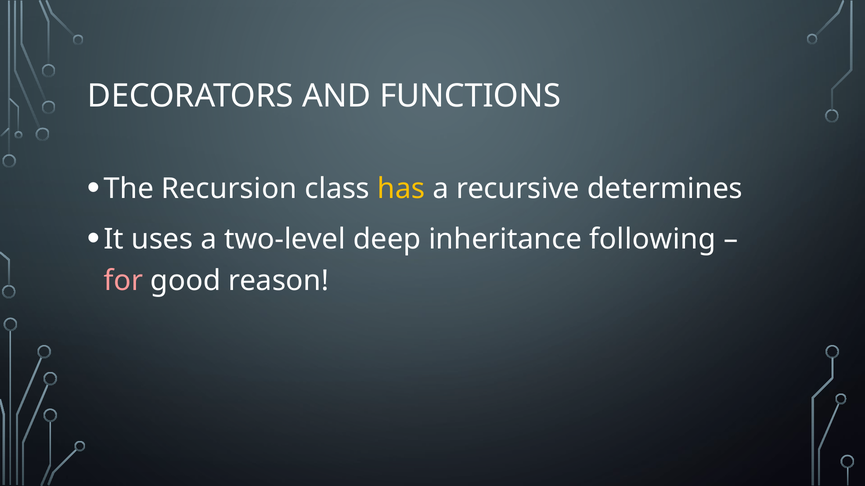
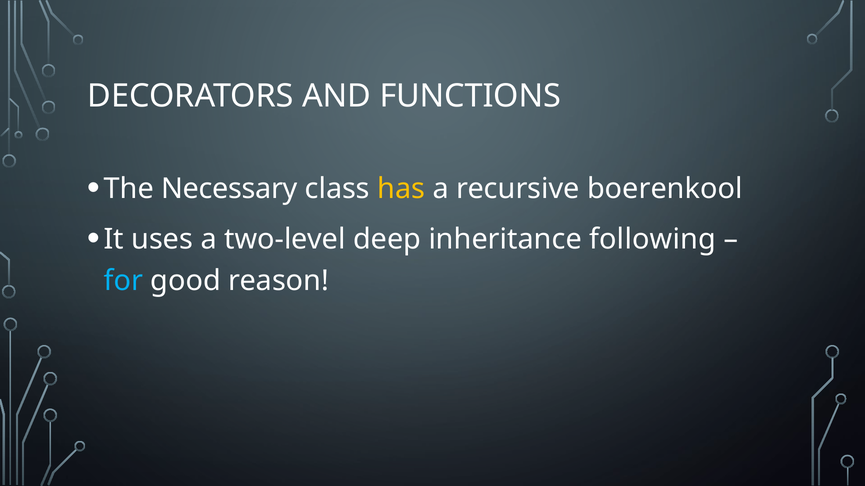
Recursion: Recursion -> Necessary
determines: determines -> boerenkool
for colour: pink -> light blue
